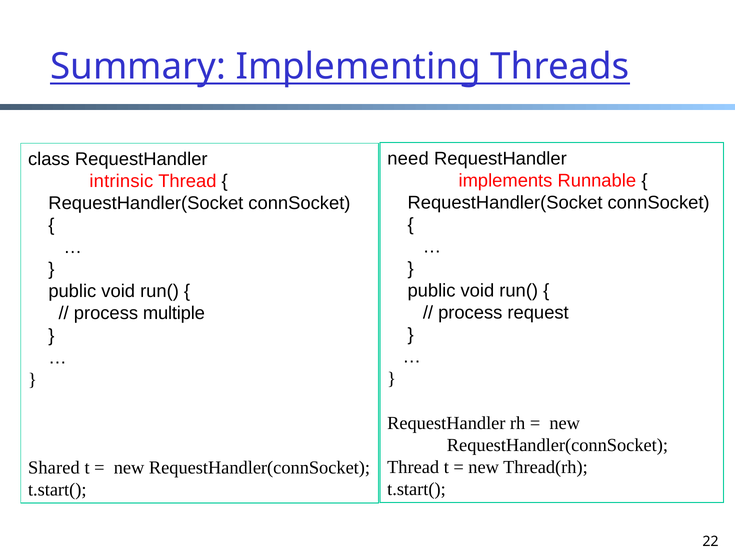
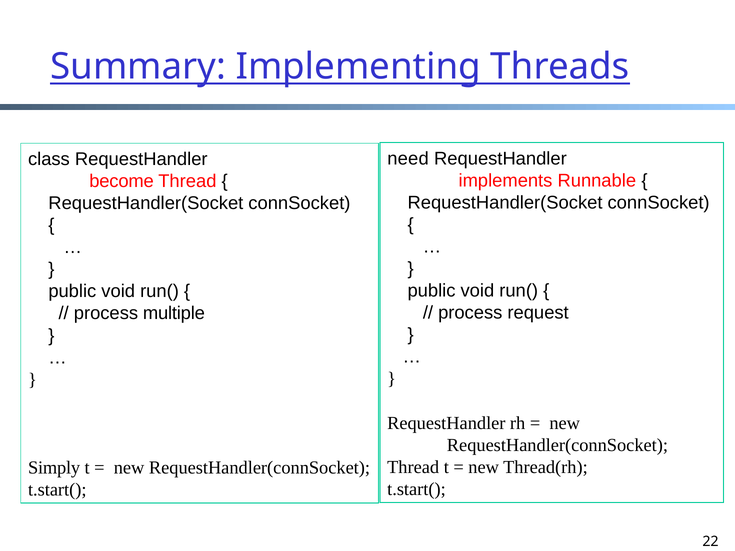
intrinsic: intrinsic -> become
Shared: Shared -> Simply
